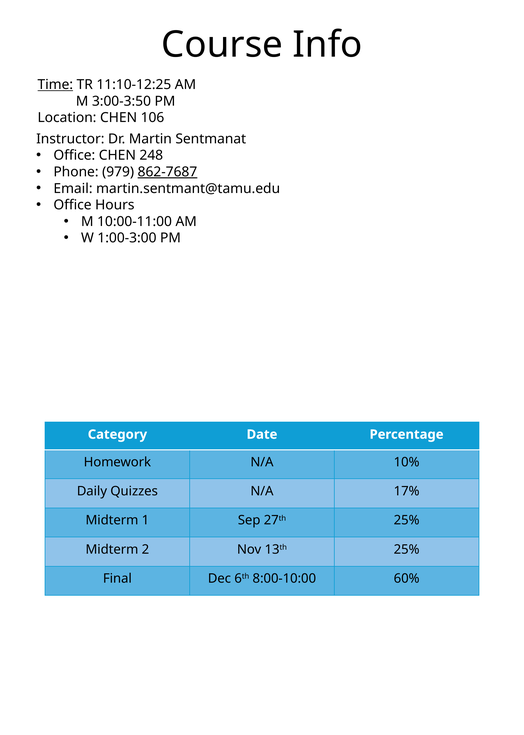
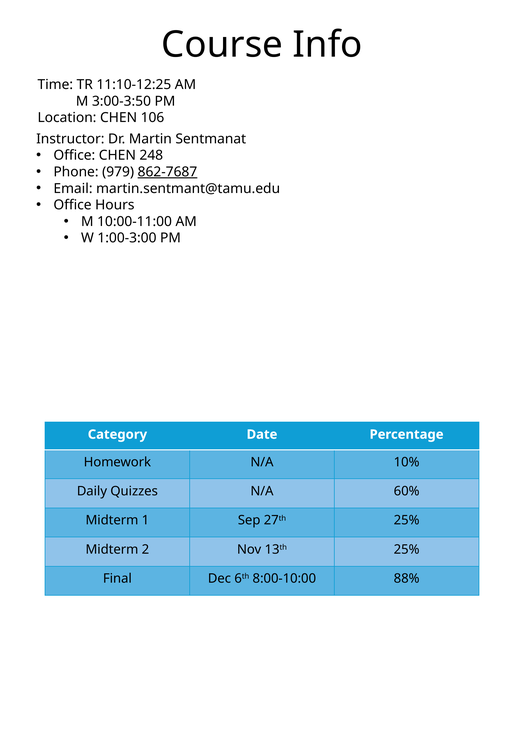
Time underline: present -> none
17%: 17% -> 60%
60%: 60% -> 88%
